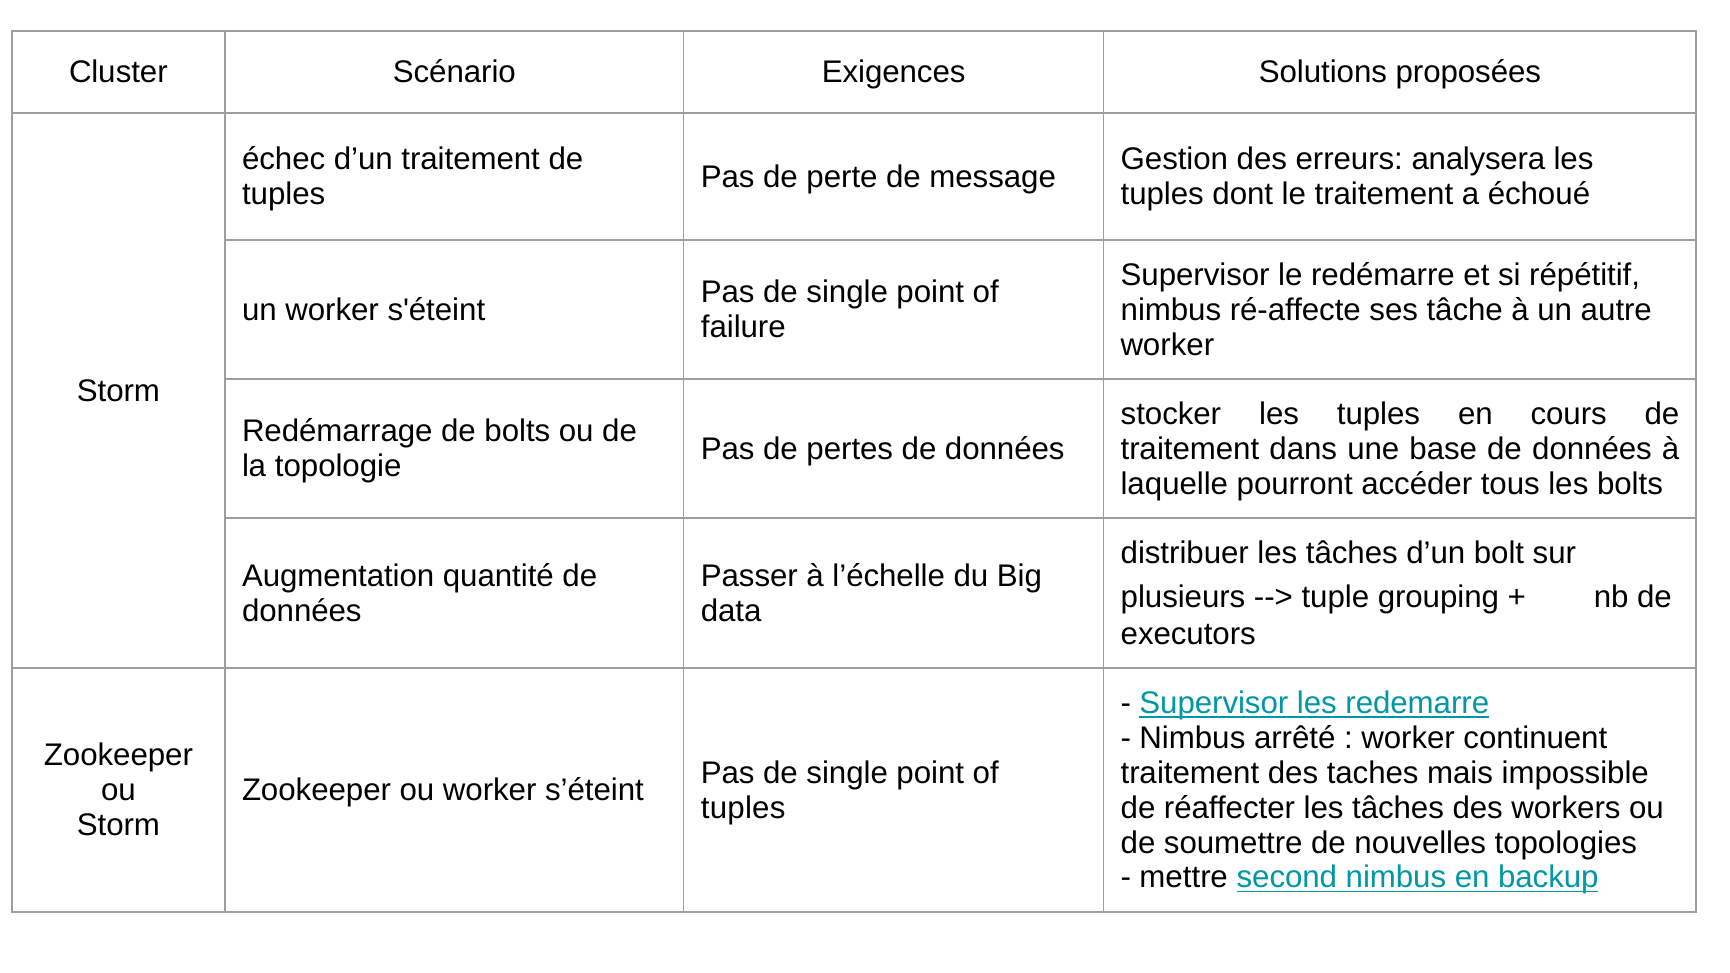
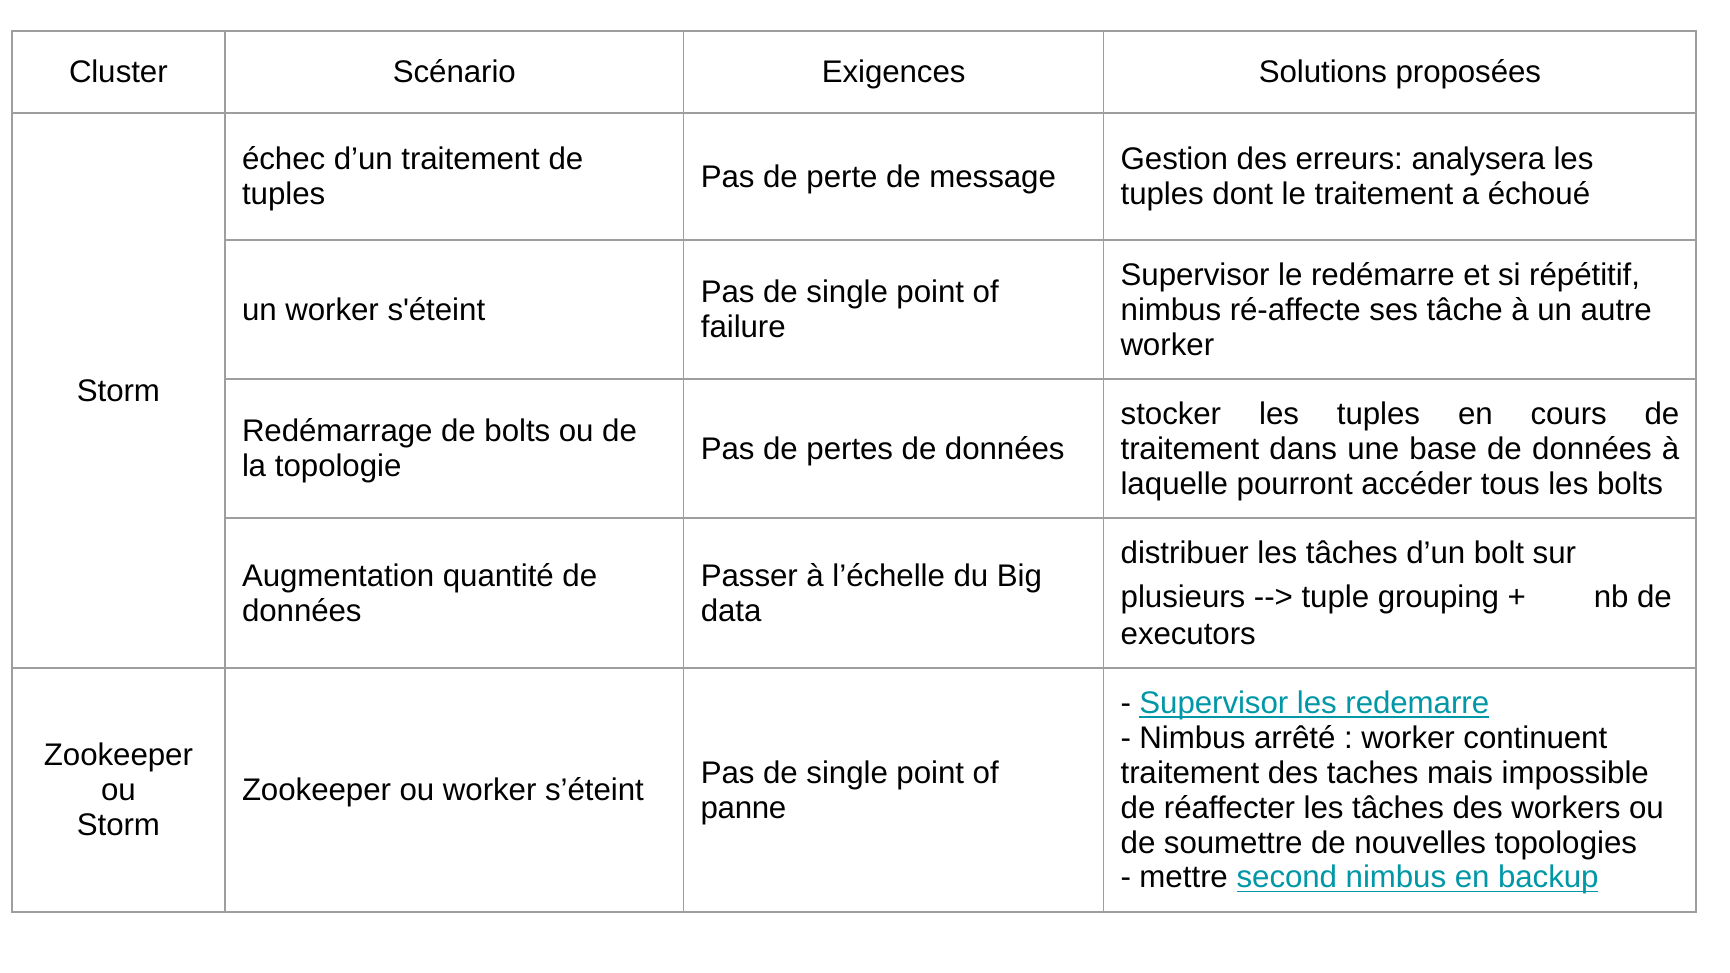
tuples at (743, 808): tuples -> panne
